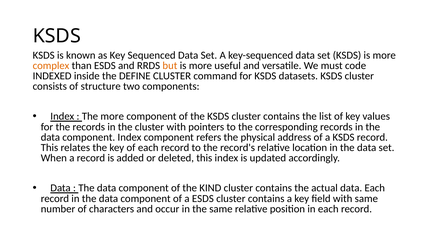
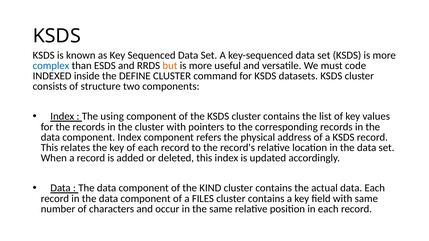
complex colour: orange -> blue
The more: more -> using
a ESDS: ESDS -> FILES
